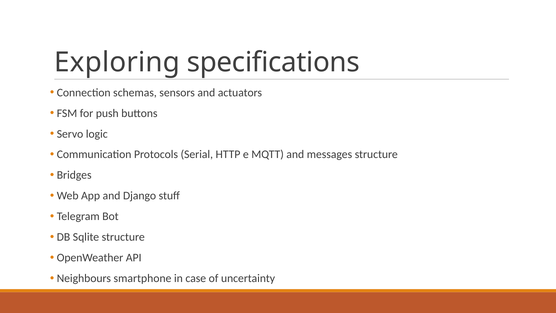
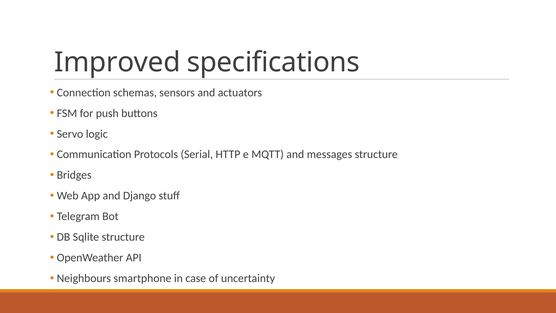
Exploring: Exploring -> Improved
